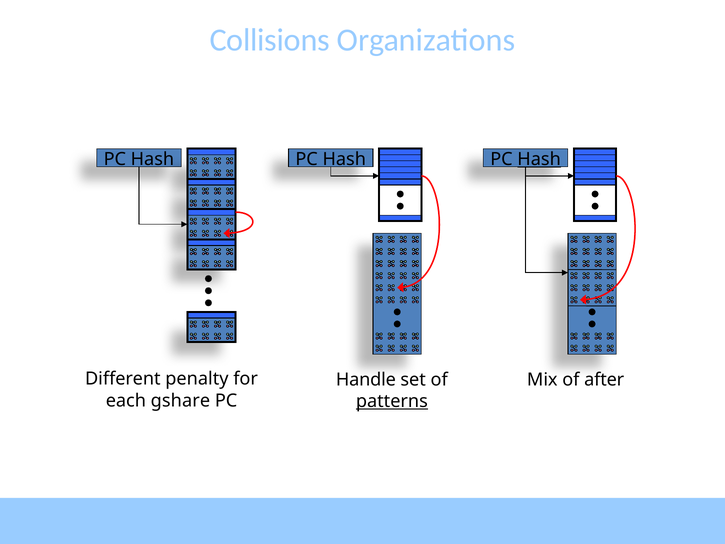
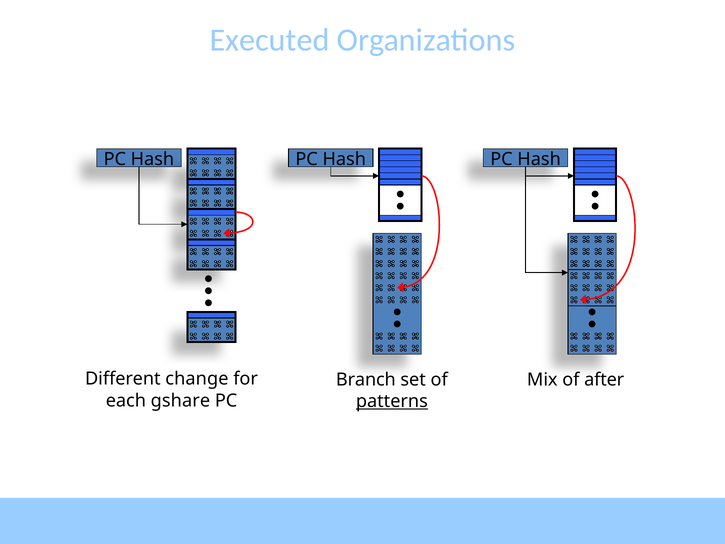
Collisions: Collisions -> Executed
Hash at (539, 159) underline: present -> none
penalty: penalty -> change
Handle: Handle -> Branch
